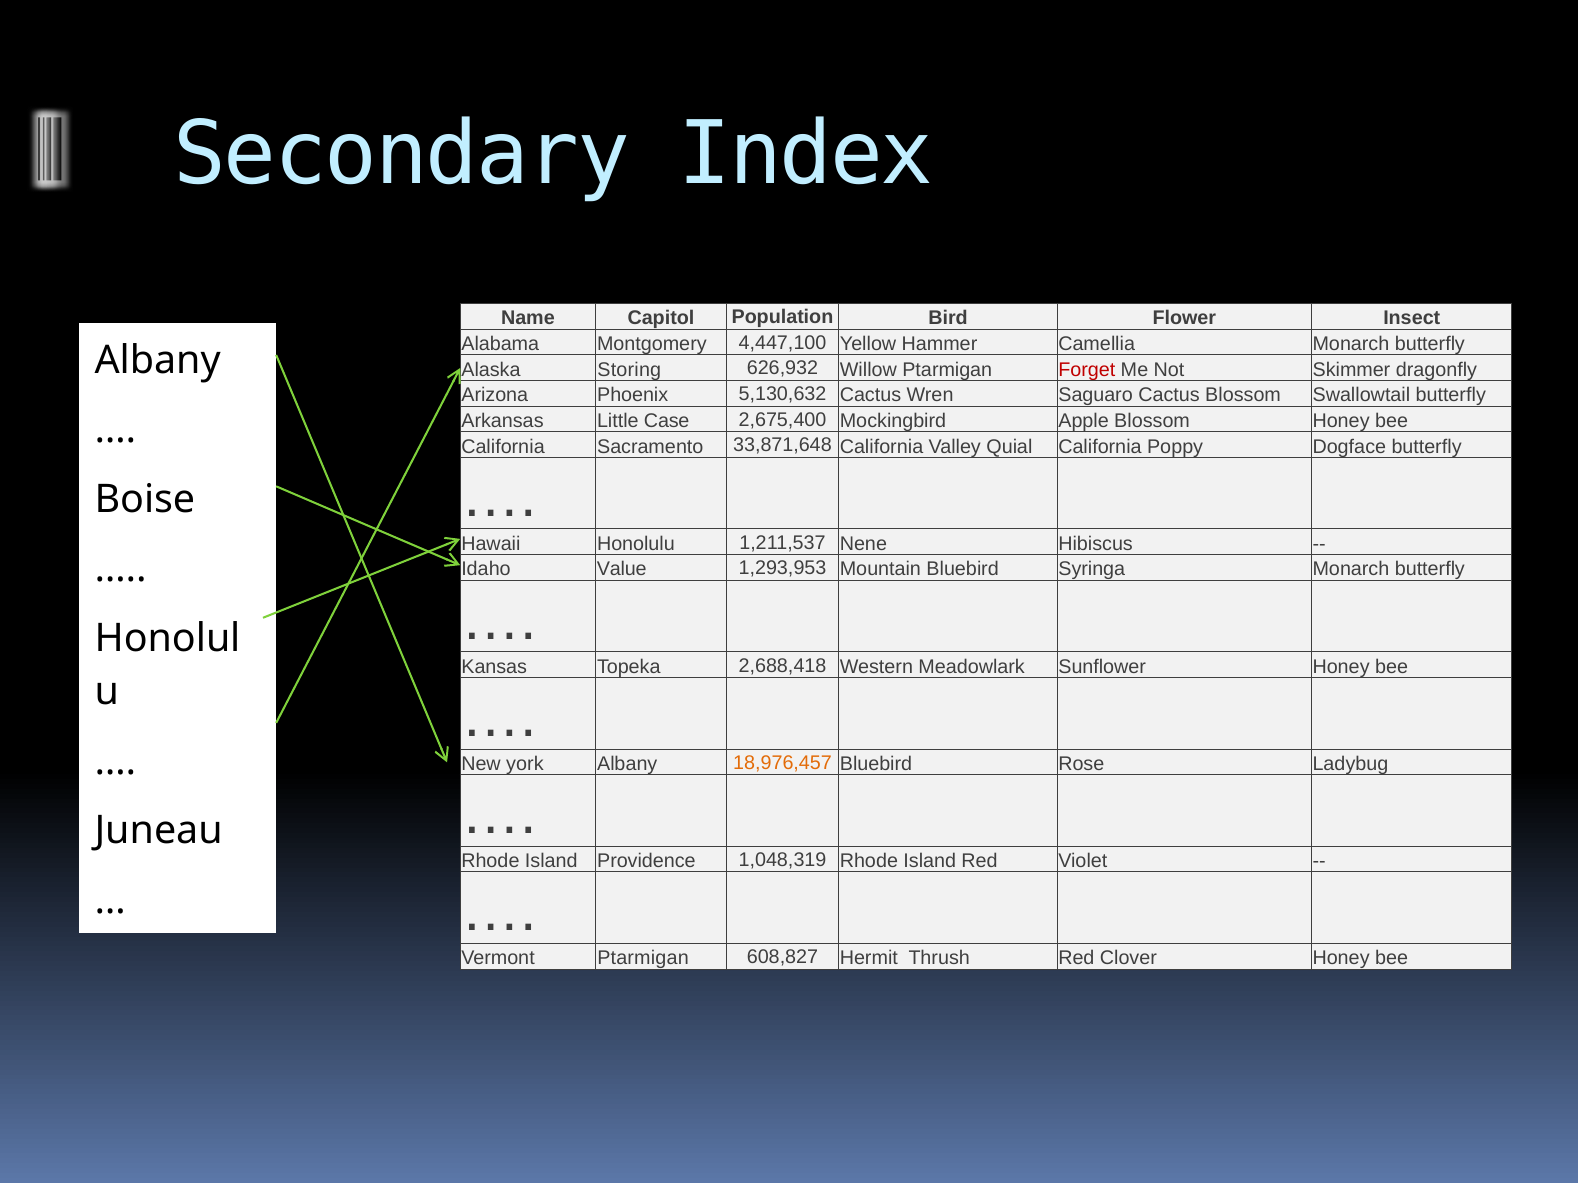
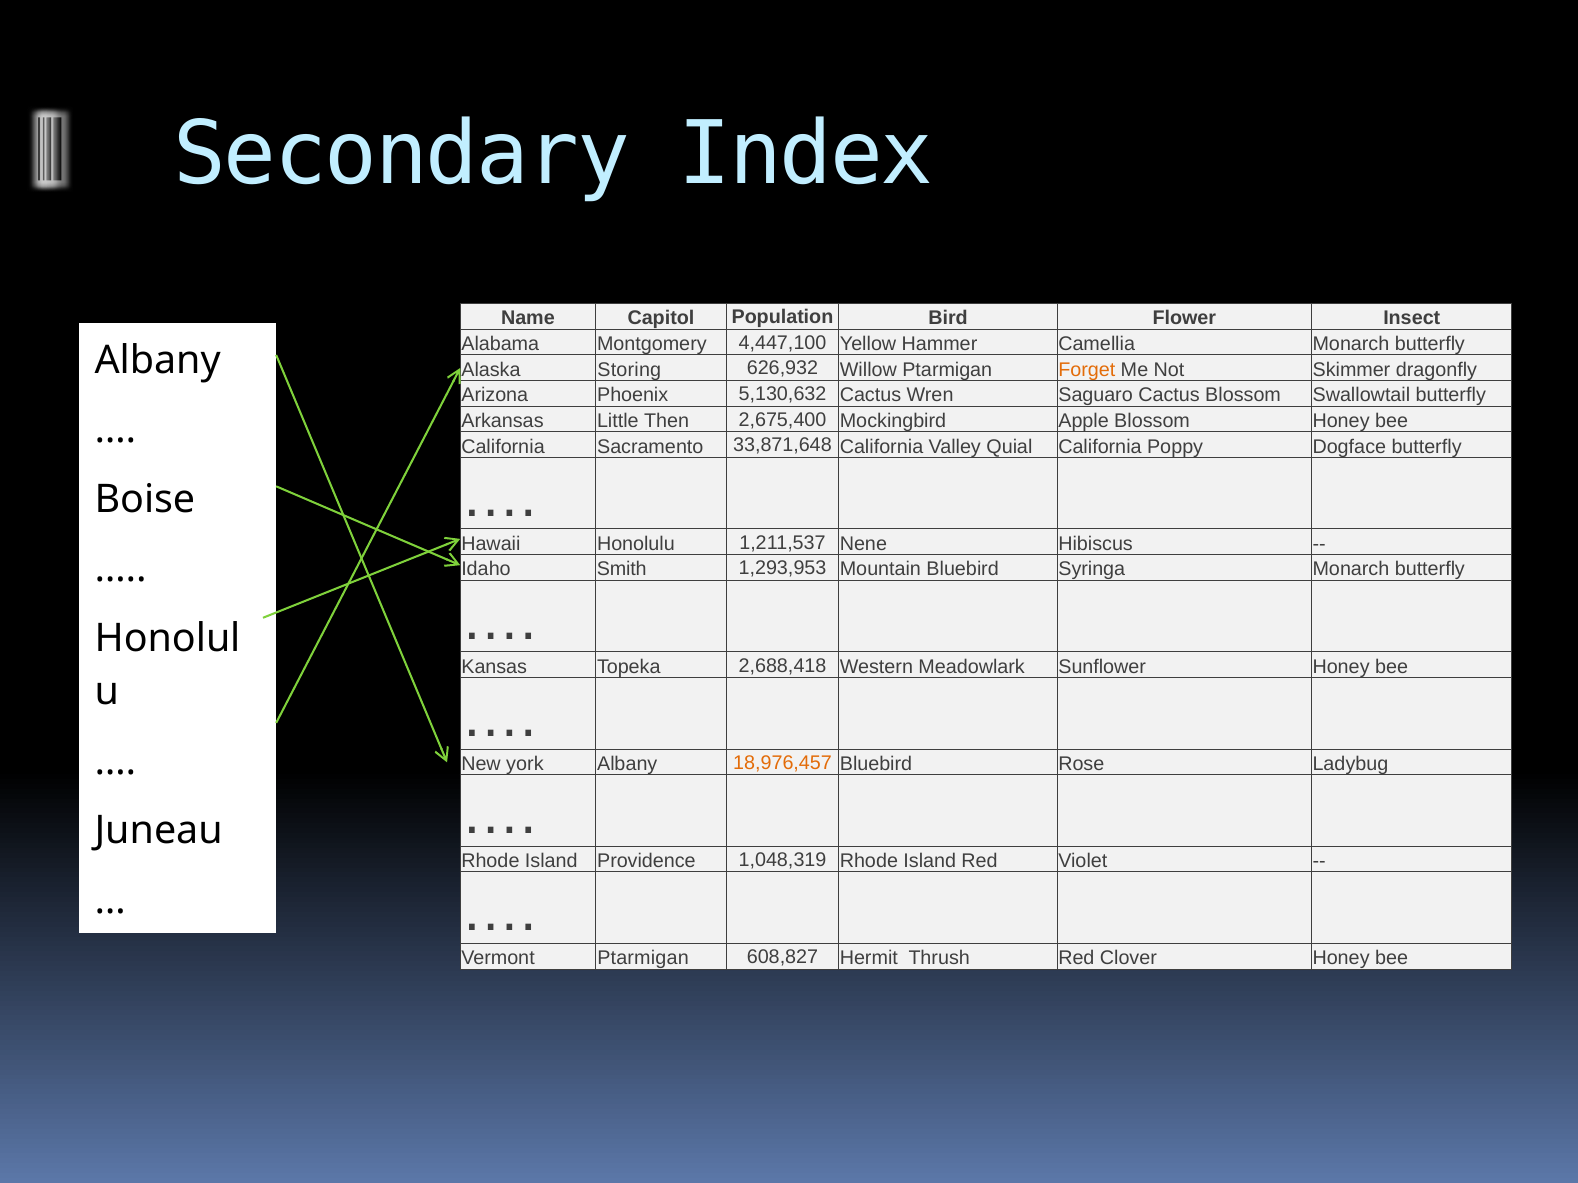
Forget colour: red -> orange
Case: Case -> Then
Value: Value -> Smith
